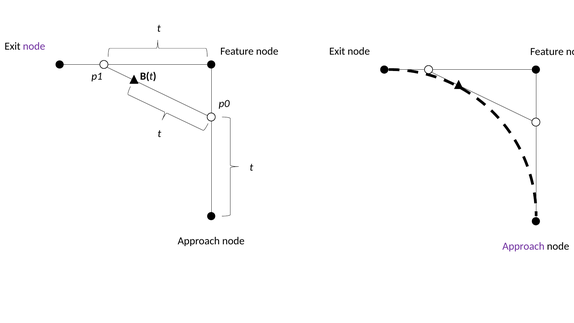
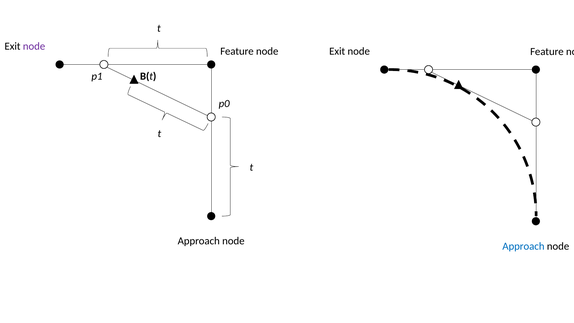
Approach at (523, 246) colour: purple -> blue
